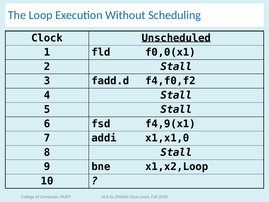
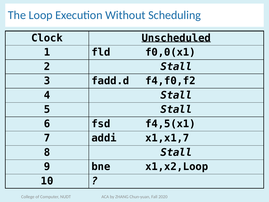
f4,9(x1: f4,9(x1 -> f4,5(x1
x1,x1,0: x1,x1,0 -> x1,x1,7
